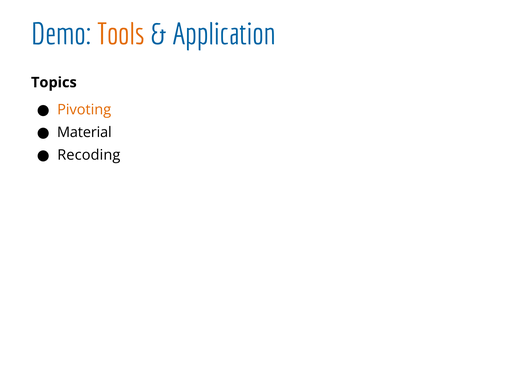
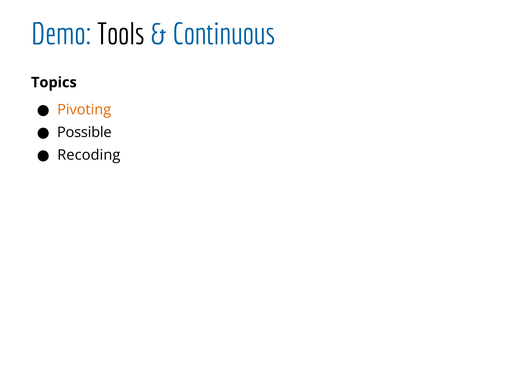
Tools colour: orange -> black
Application: Application -> Continuous
Material: Material -> Possible
